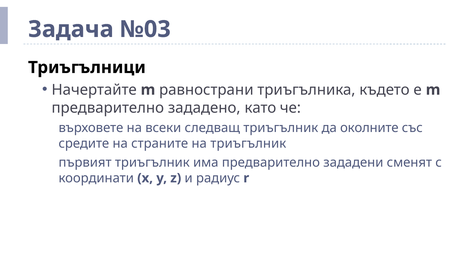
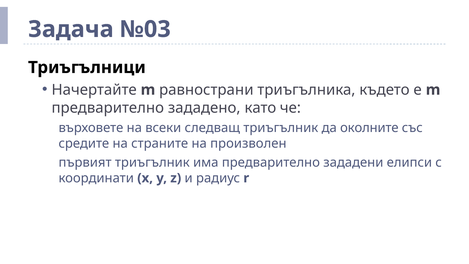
на триъгълник: триъгълник -> произволен
сменят: сменят -> елипси
